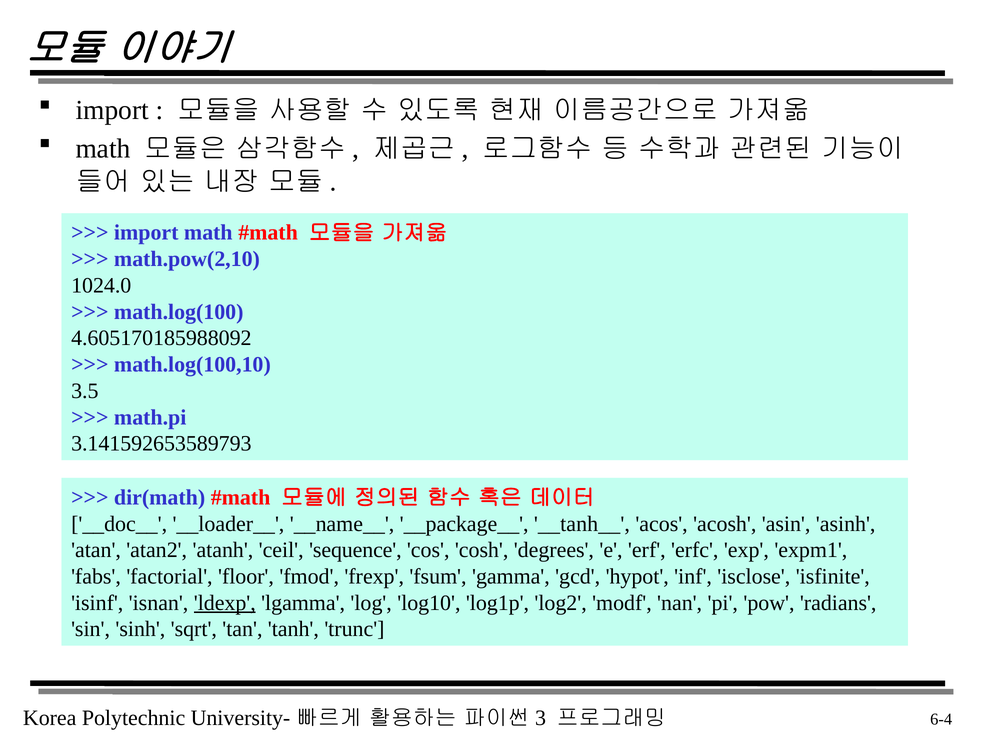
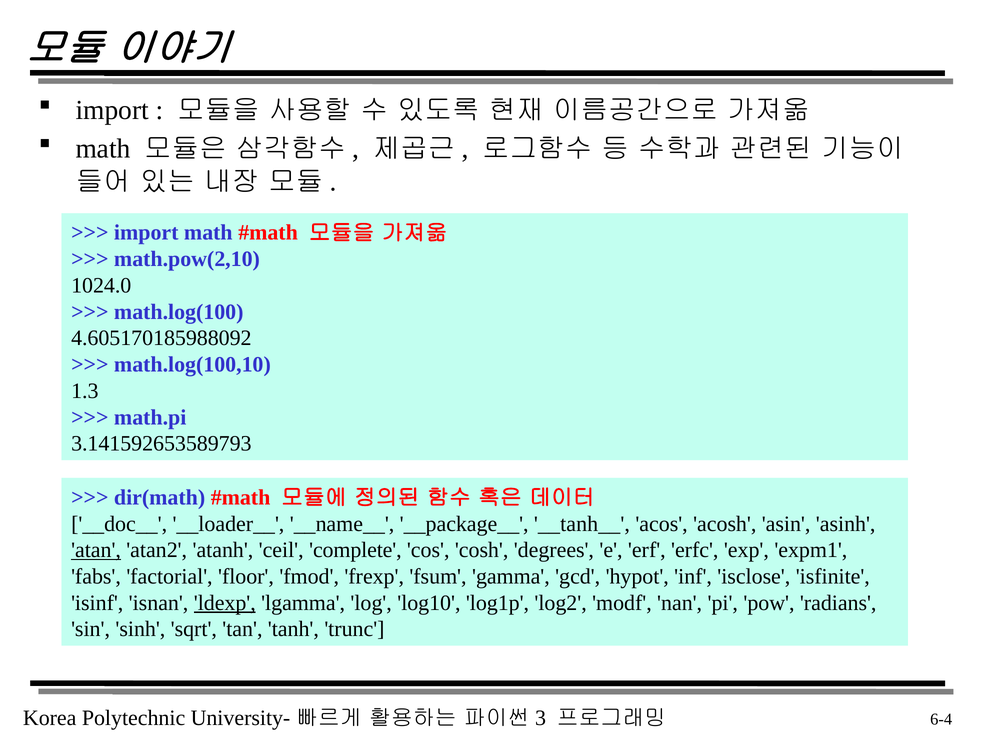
3.5: 3.5 -> 1.3
atan underline: none -> present
sequence: sequence -> complete
